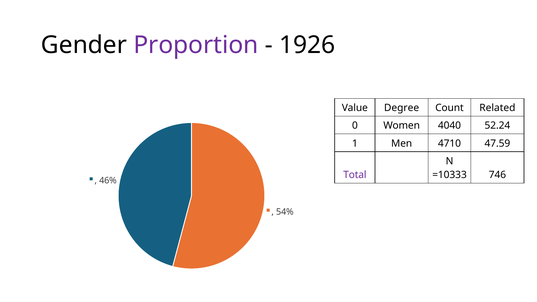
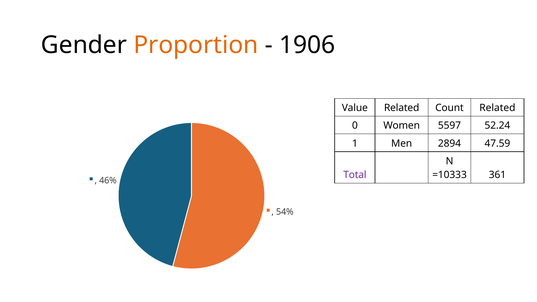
Proportion colour: purple -> orange
1926: 1926 -> 1906
Value Degree: Degree -> Related
4040: 4040 -> 5597
4710: 4710 -> 2894
746: 746 -> 361
